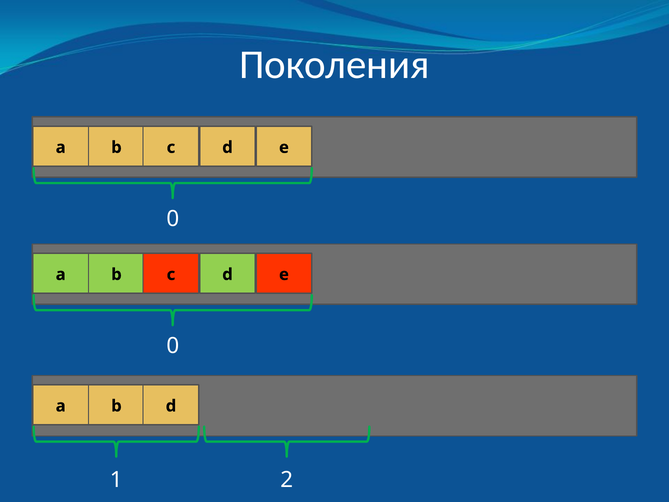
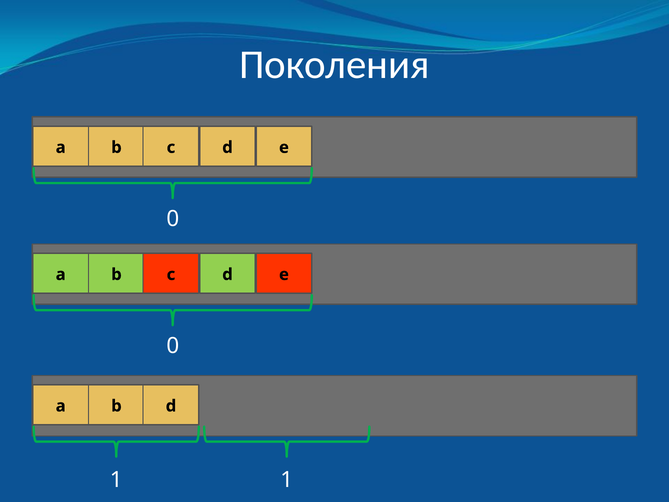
1 2: 2 -> 1
